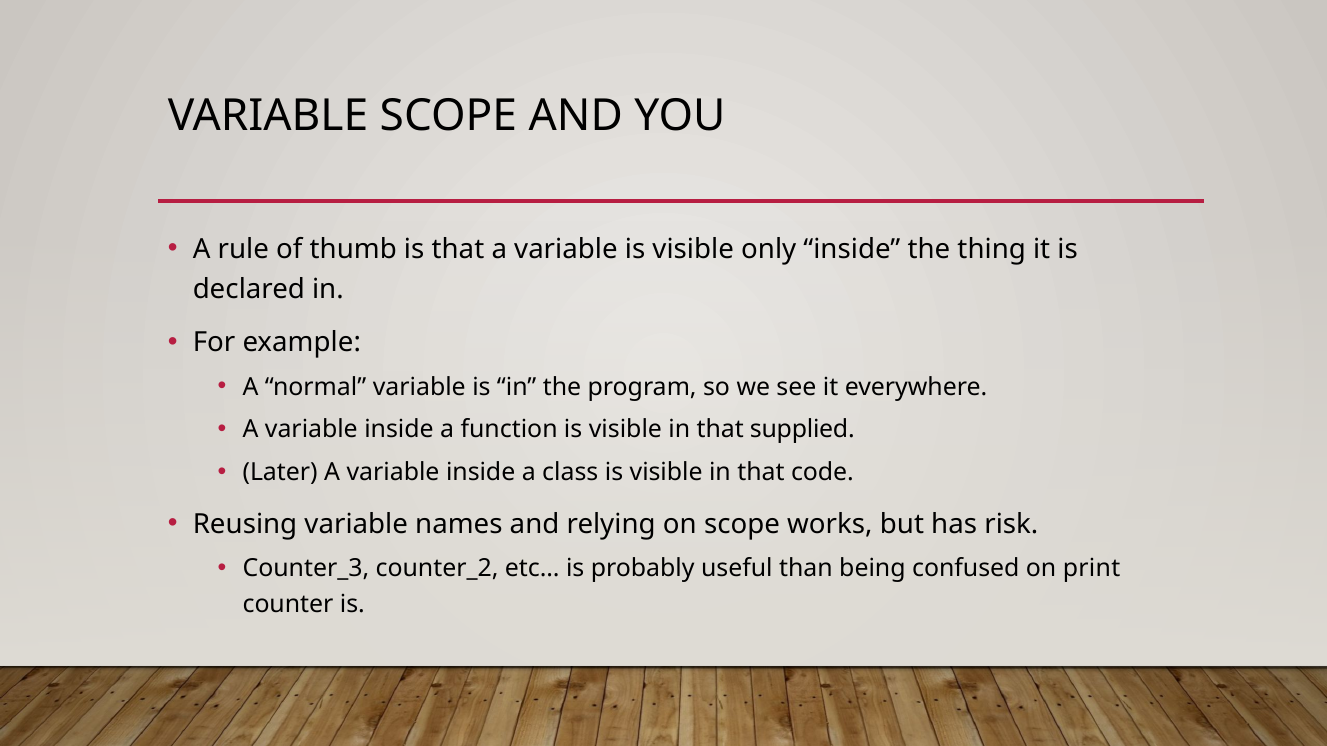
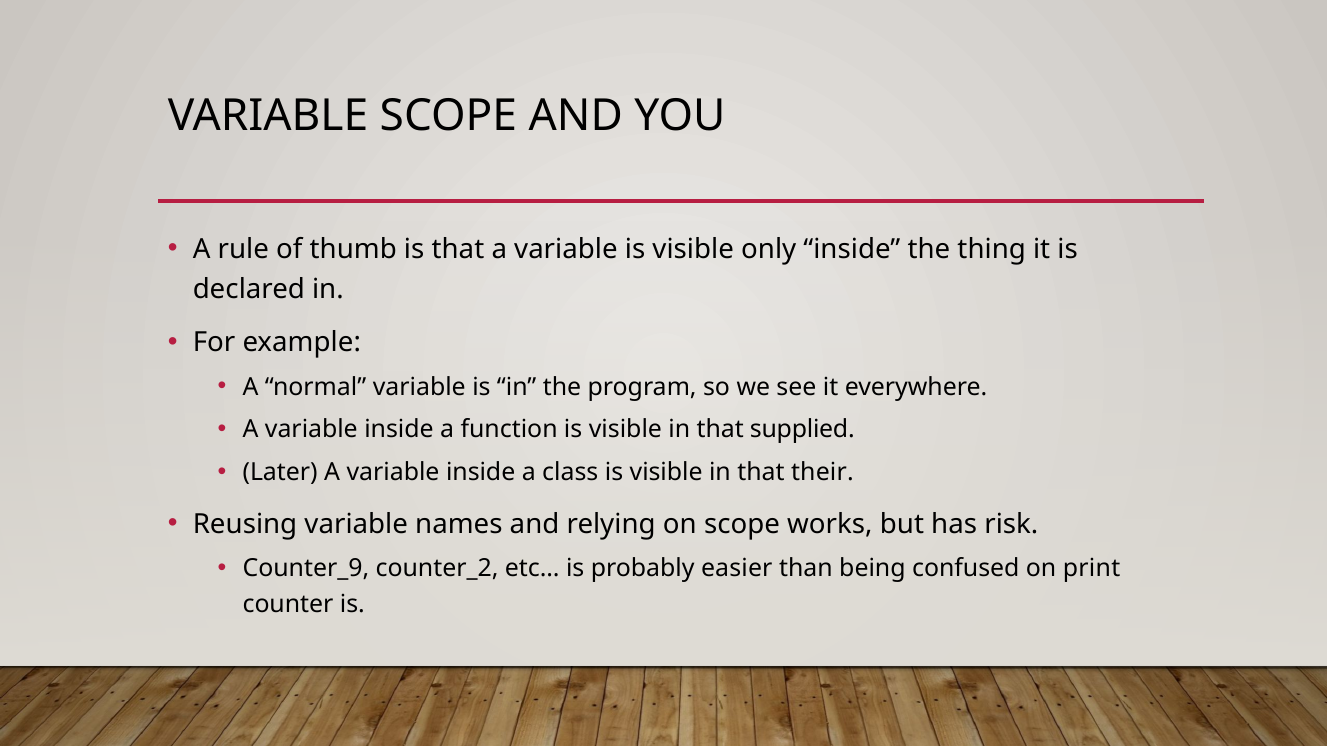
code: code -> their
Counter_3: Counter_3 -> Counter_9
useful: useful -> easier
